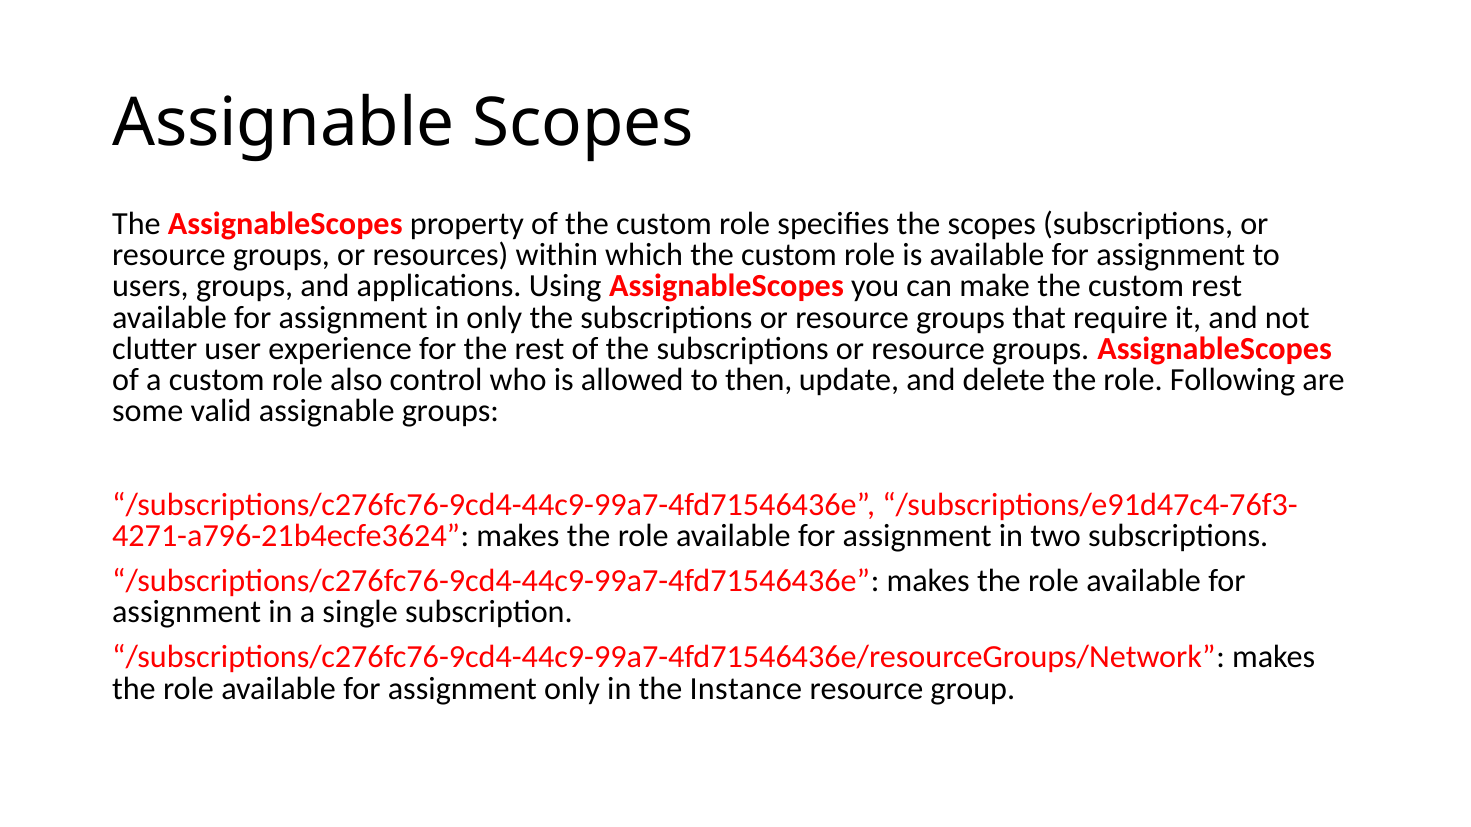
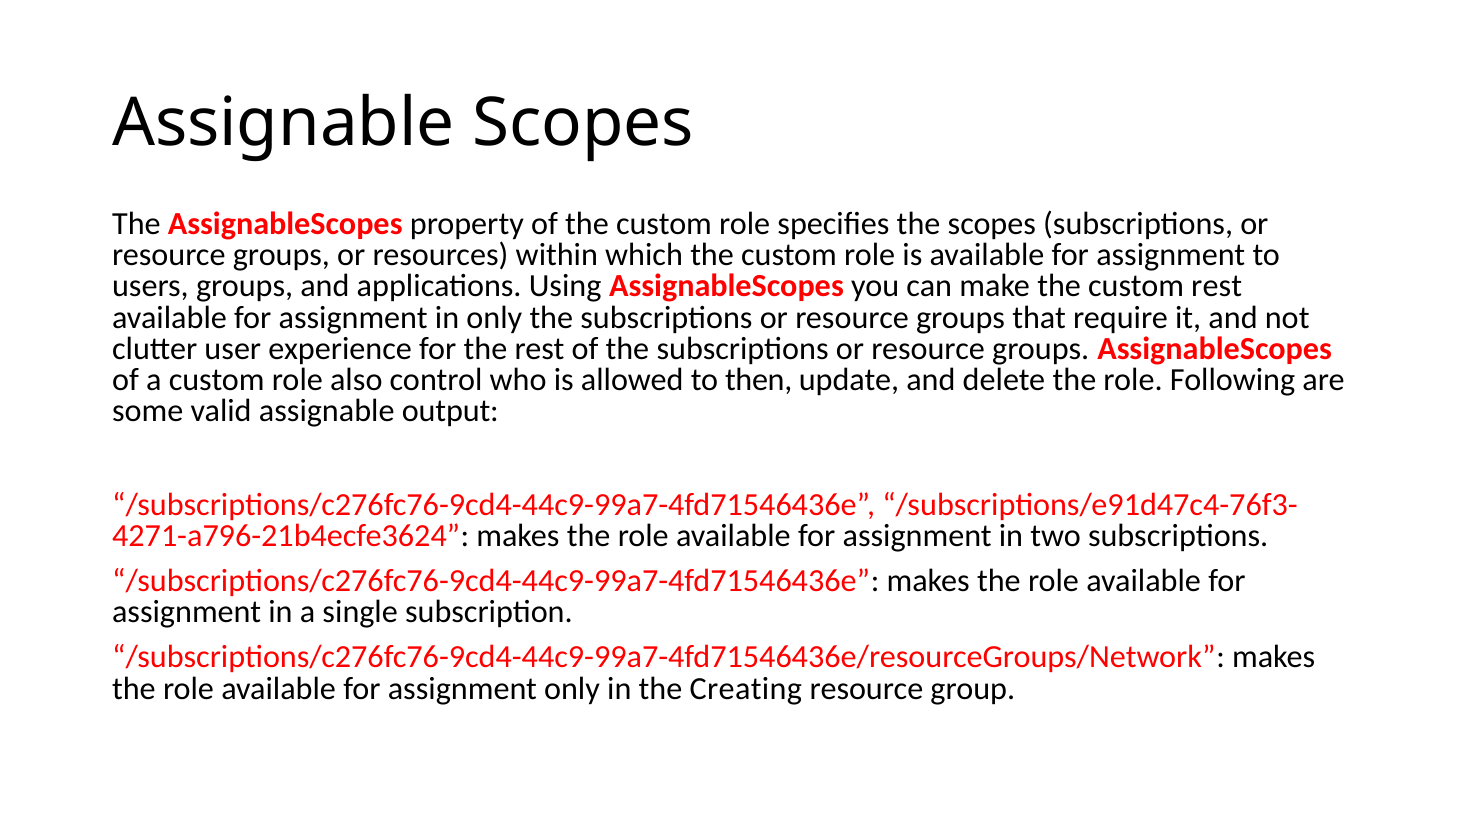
assignable groups: groups -> output
Instance: Instance -> Creating
